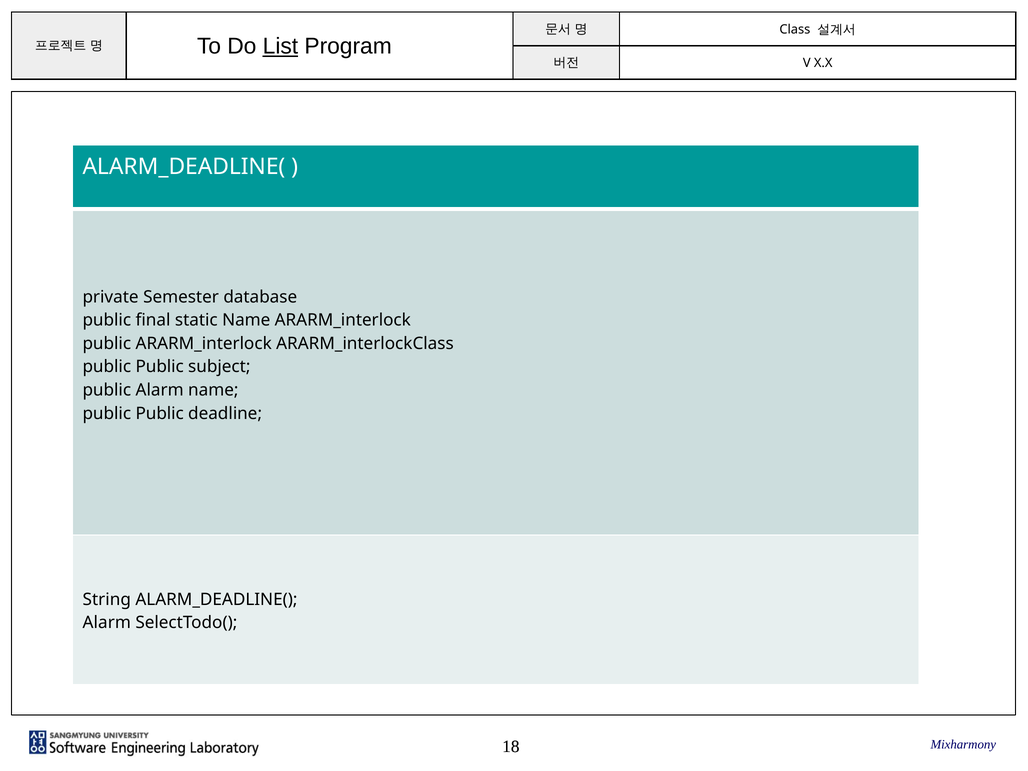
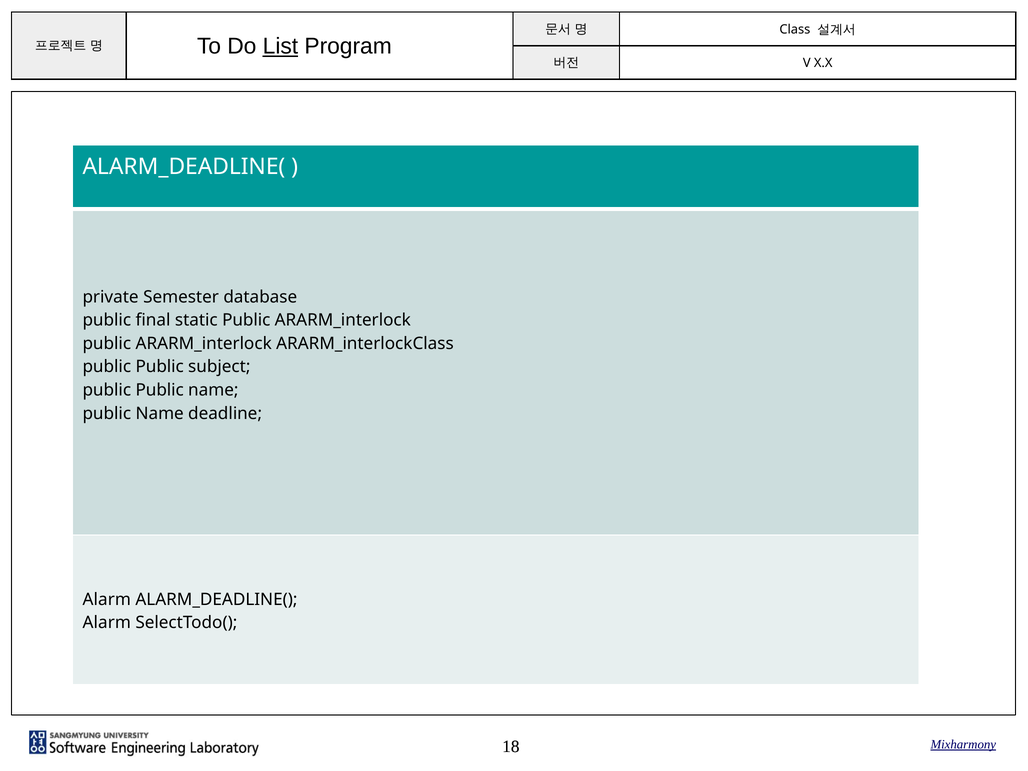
static Name: Name -> Public
Alarm at (160, 390): Alarm -> Public
Public at (160, 413): Public -> Name
String at (107, 600): String -> Alarm
Mixharmony underline: none -> present
